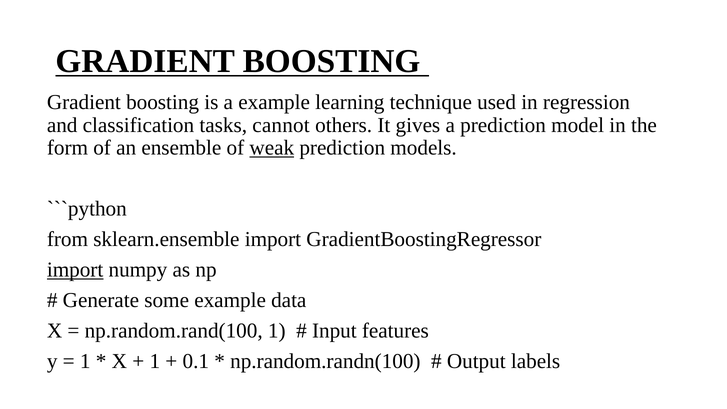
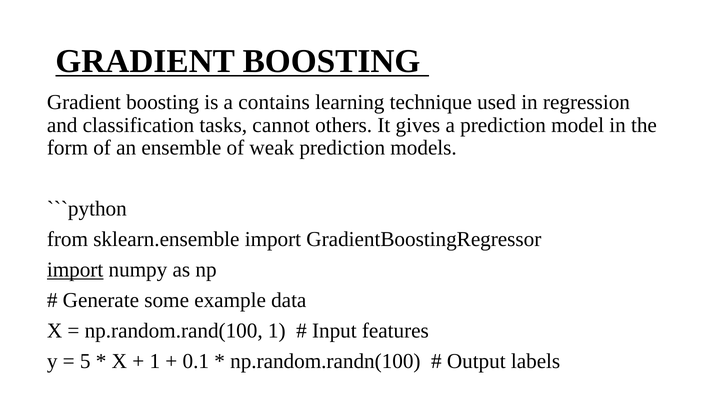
a example: example -> contains
weak underline: present -> none
1 at (85, 361): 1 -> 5
